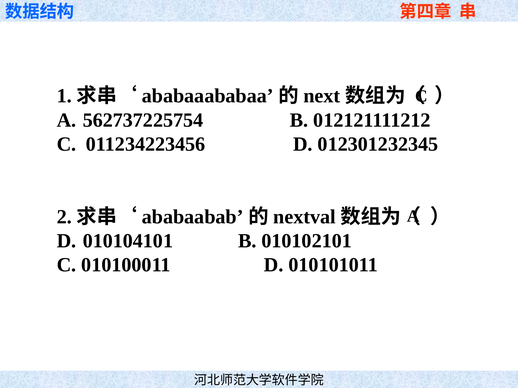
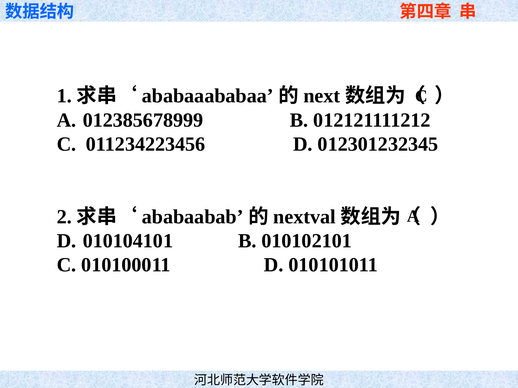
562737225754: 562737225754 -> 012385678999
